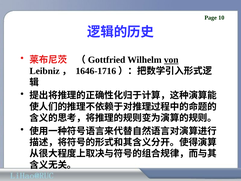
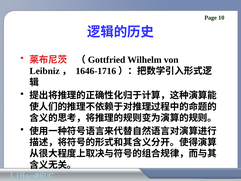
von underline: present -> none
